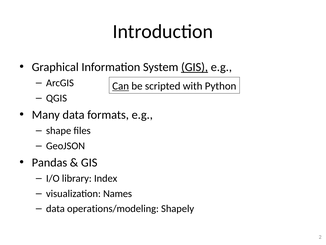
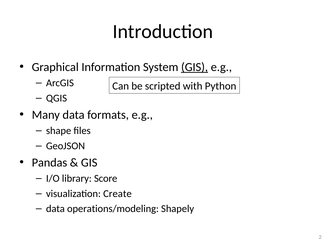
Can underline: present -> none
Index: Index -> Score
Names: Names -> Create
